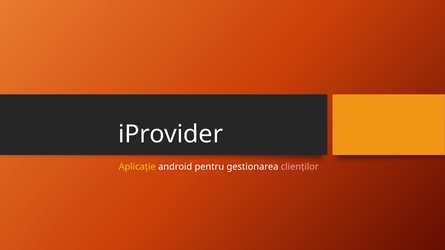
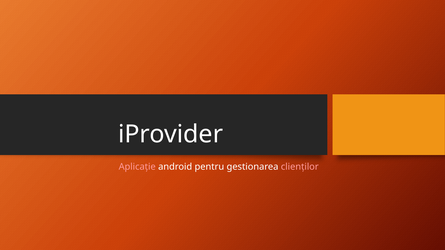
Aplicație colour: yellow -> pink
